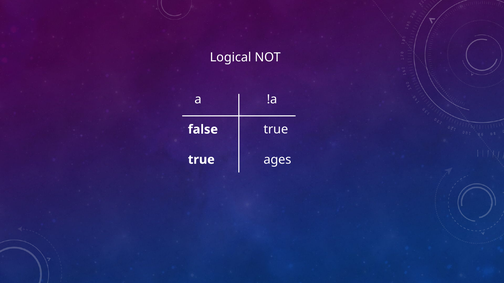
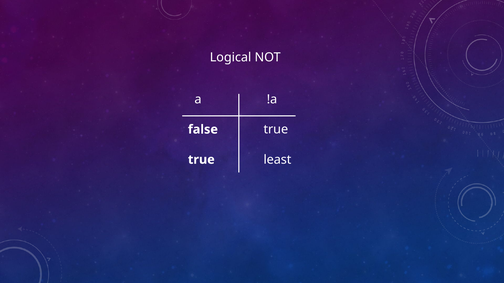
ages: ages -> least
